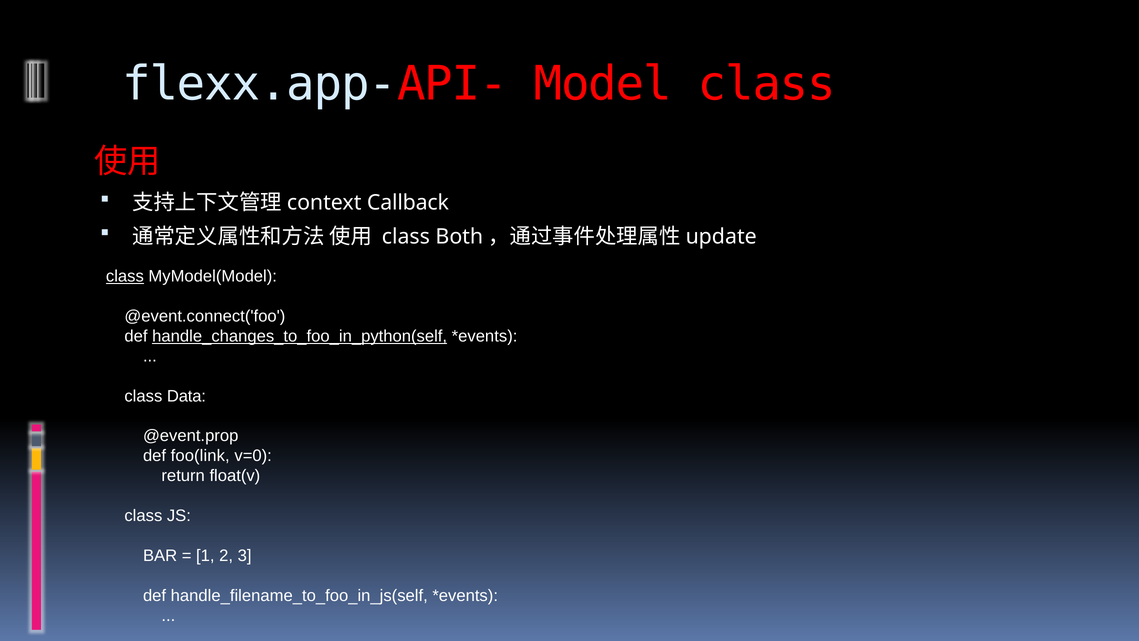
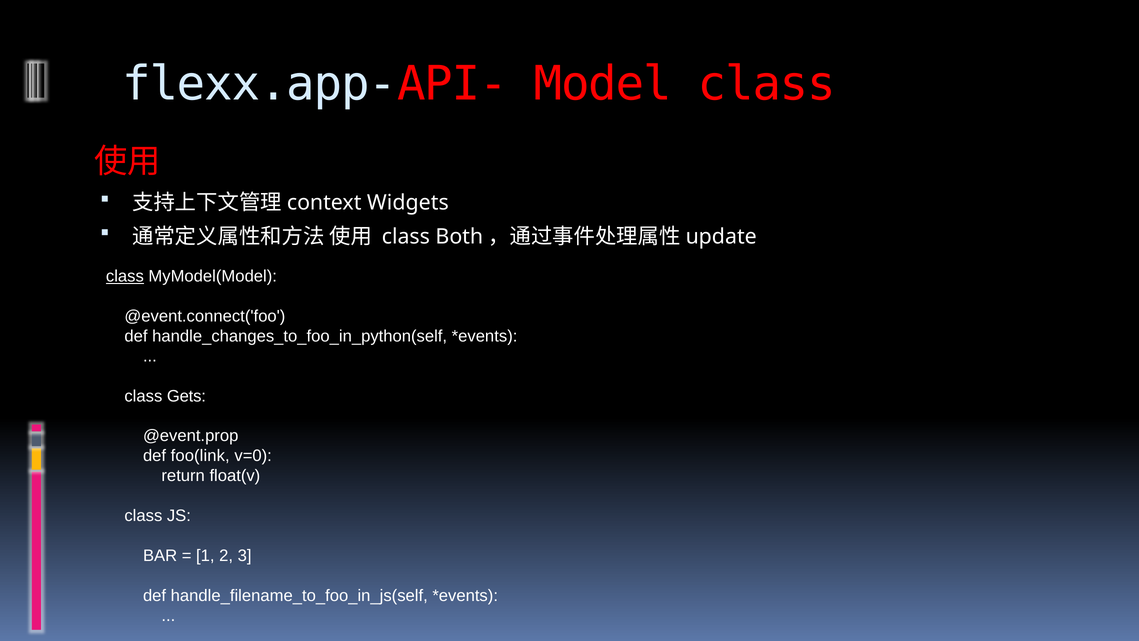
Callback: Callback -> Widgets
handle_changes_to_foo_in_python(self underline: present -> none
Data: Data -> Gets
